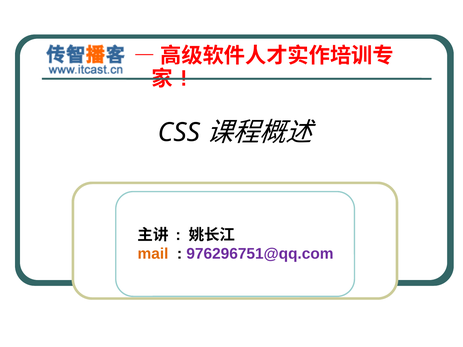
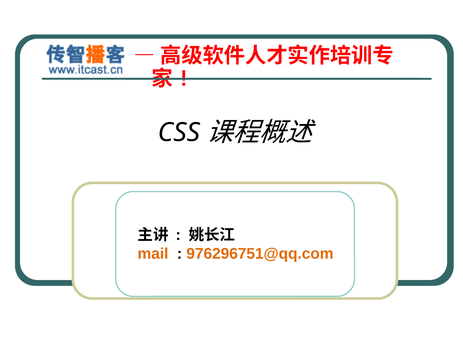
976296751@qq.com colour: purple -> orange
